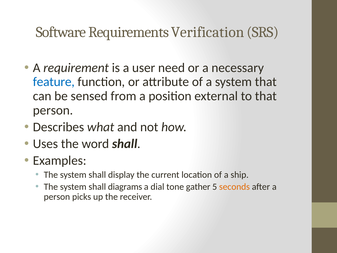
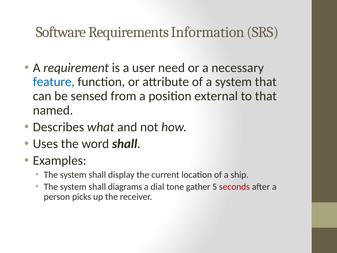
Verification: Verification -> Information
person at (53, 110): person -> named
seconds colour: orange -> red
